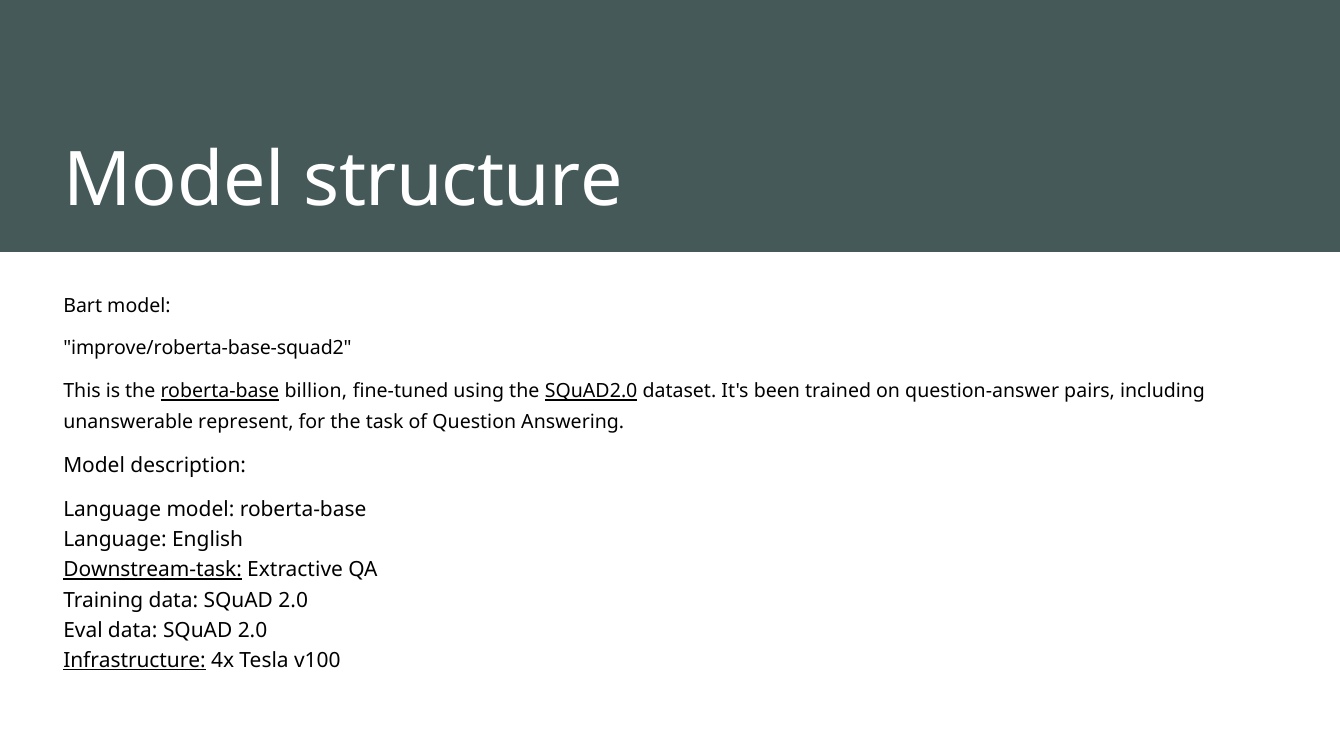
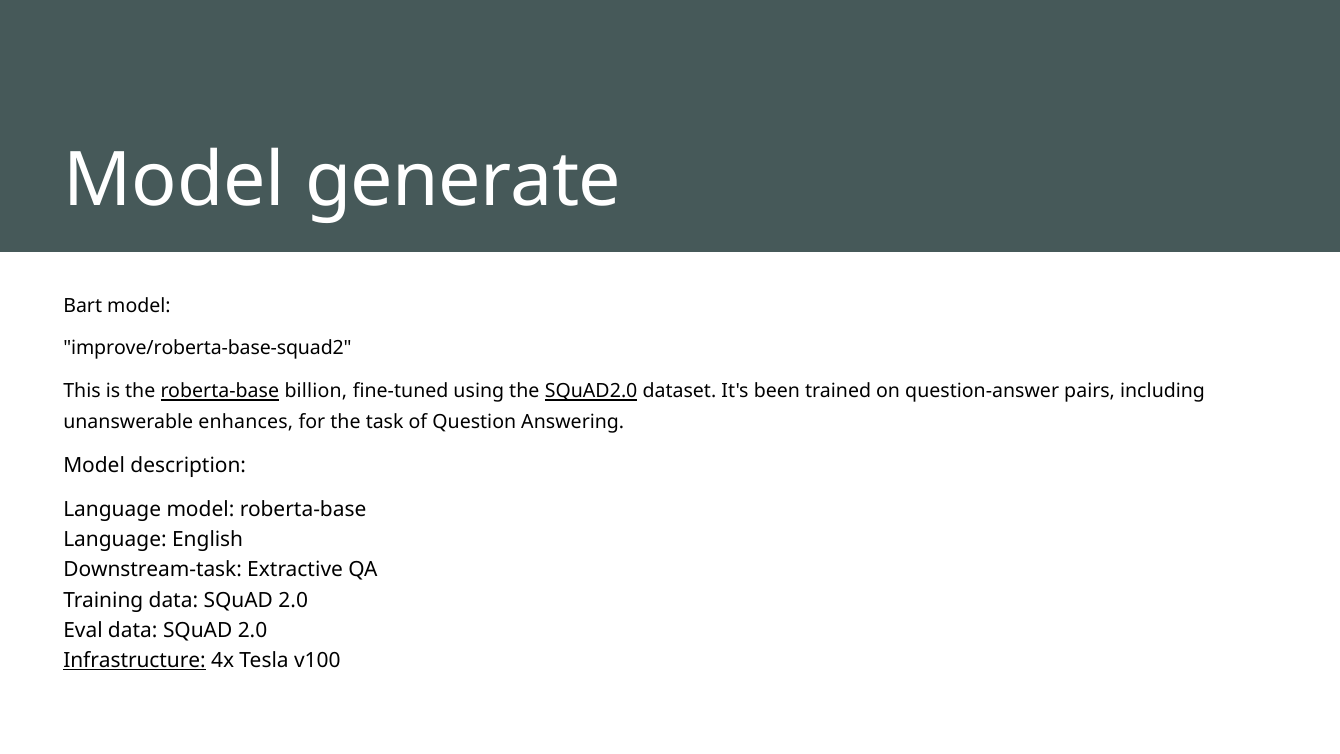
structure: structure -> generate
represent: represent -> enhances
Downstream-task underline: present -> none
